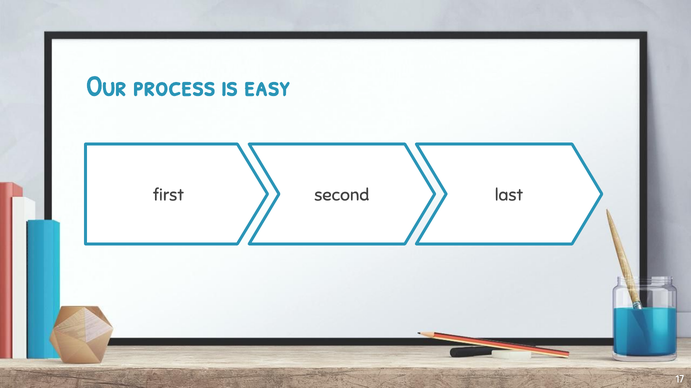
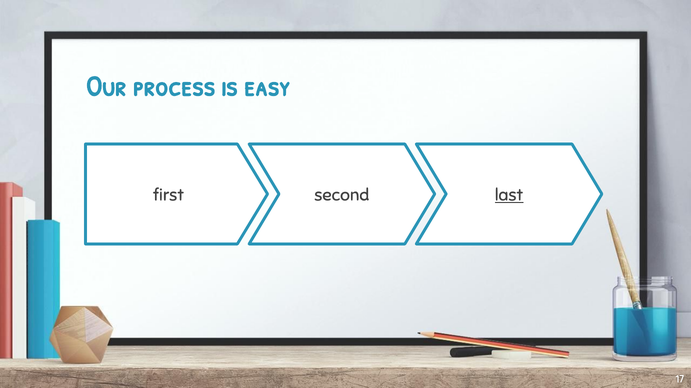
last underline: none -> present
